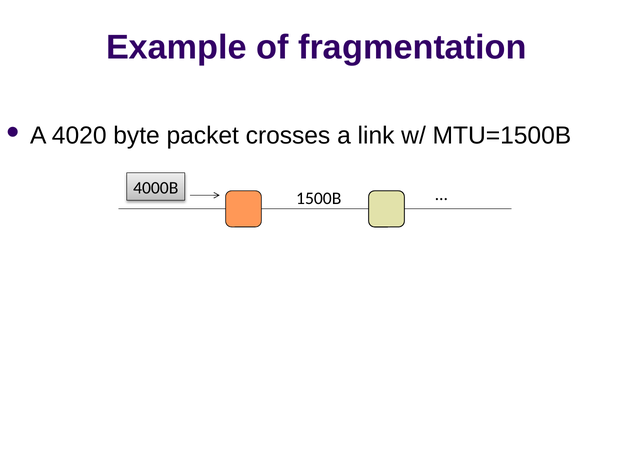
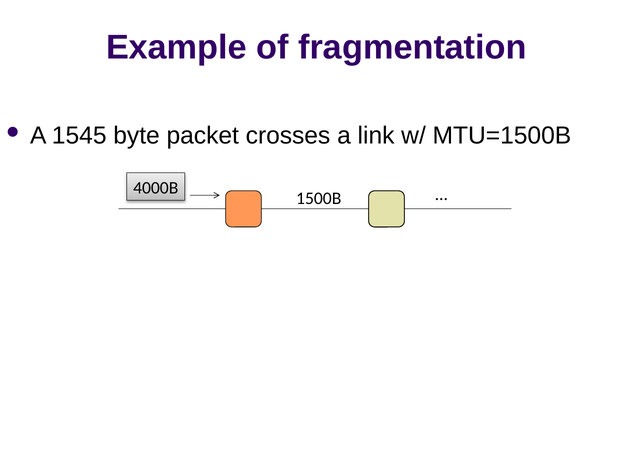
4020: 4020 -> 1545
